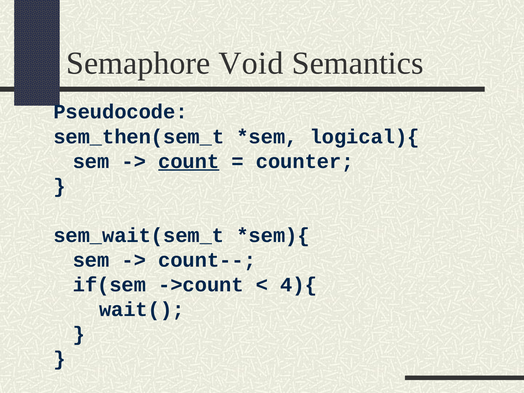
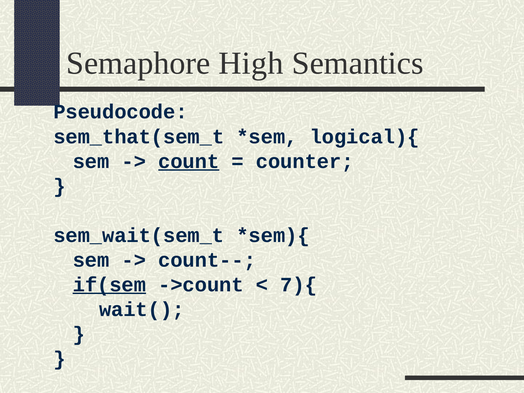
Void: Void -> High
sem_then(sem_t: sem_then(sem_t -> sem_that(sem_t
if(sem underline: none -> present
4){: 4){ -> 7){
